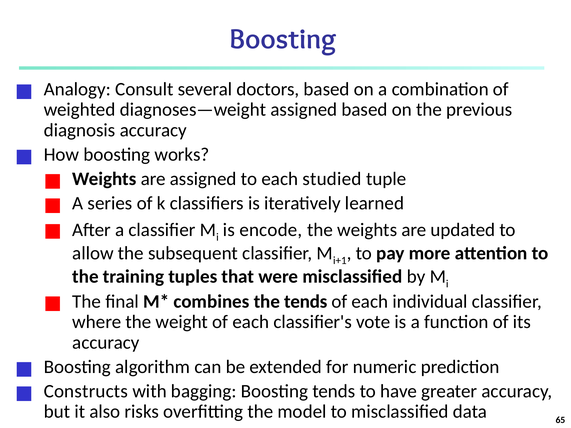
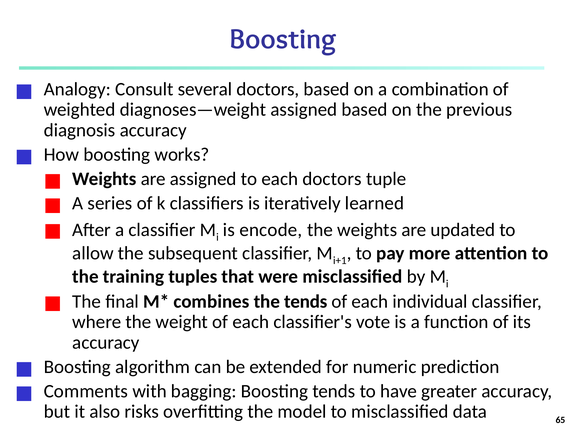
each studied: studied -> doctors
Constructs: Constructs -> Comments
